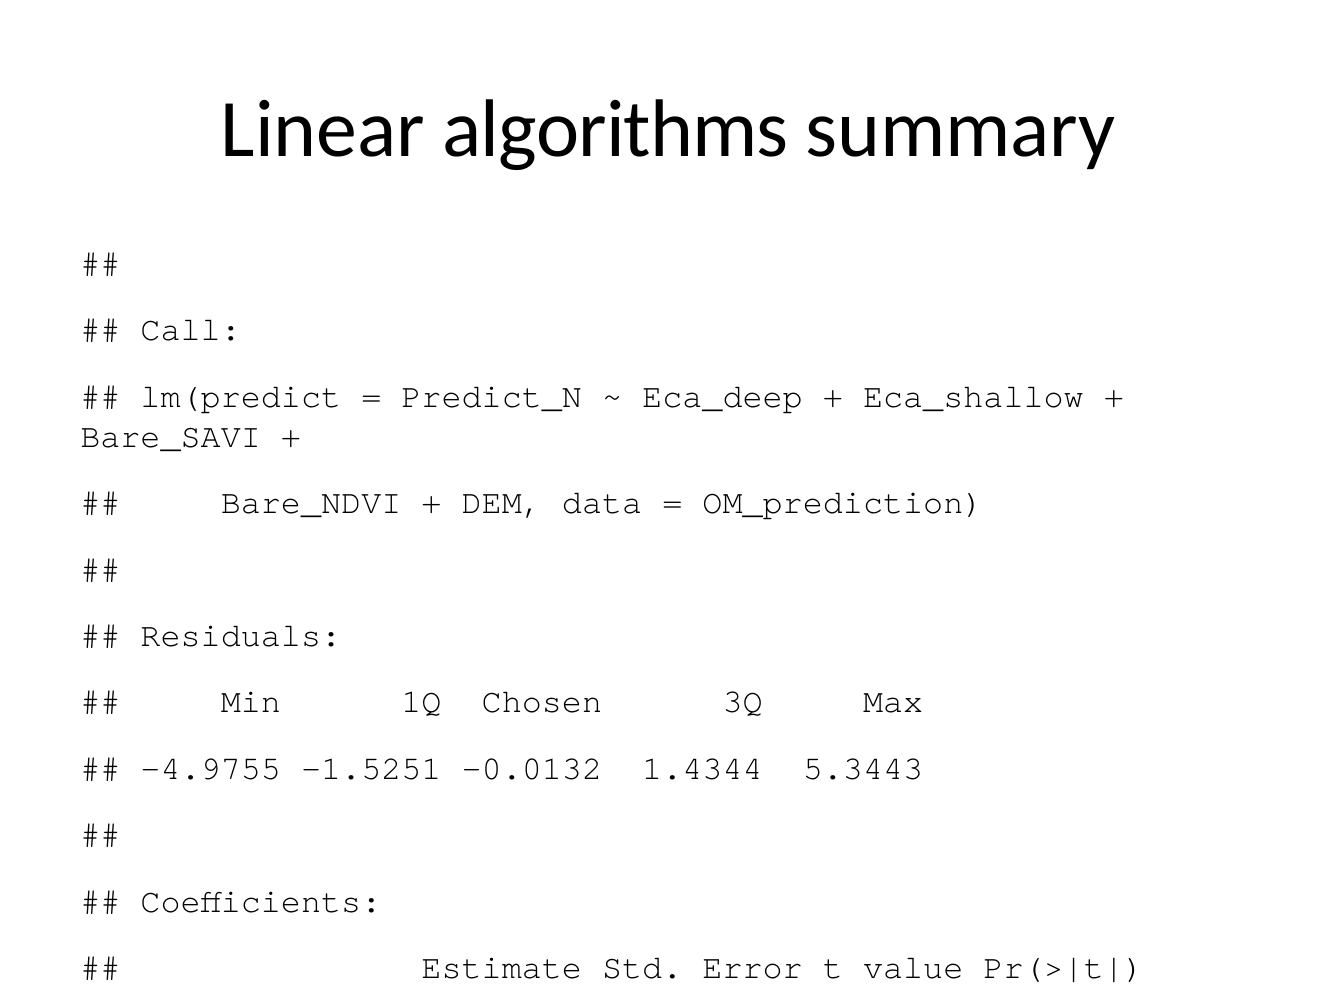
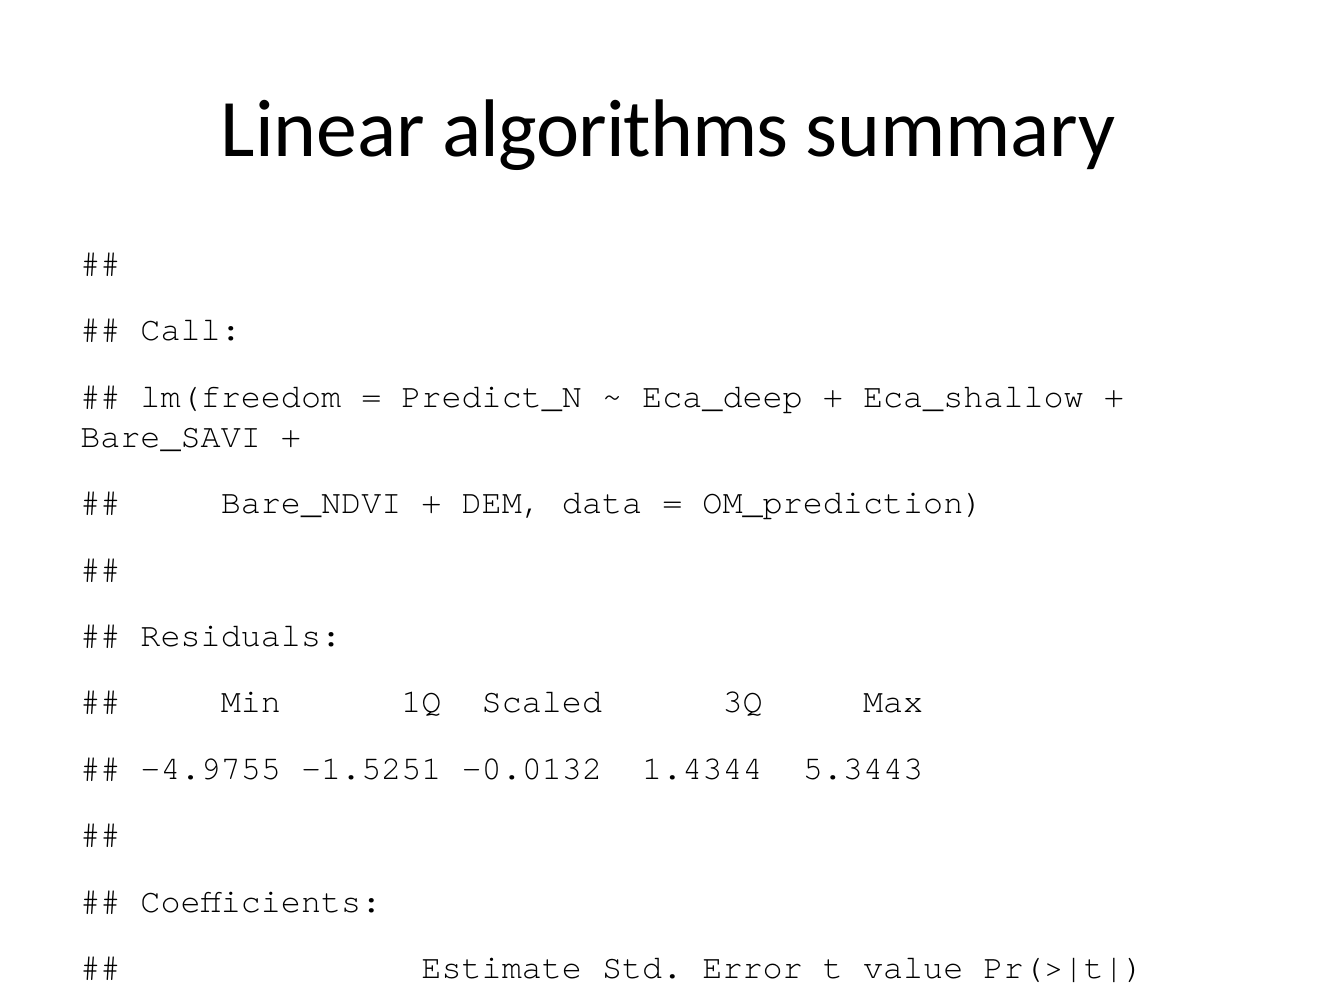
lm(predict: lm(predict -> lm(freedom
Chosen: Chosen -> Scaled
